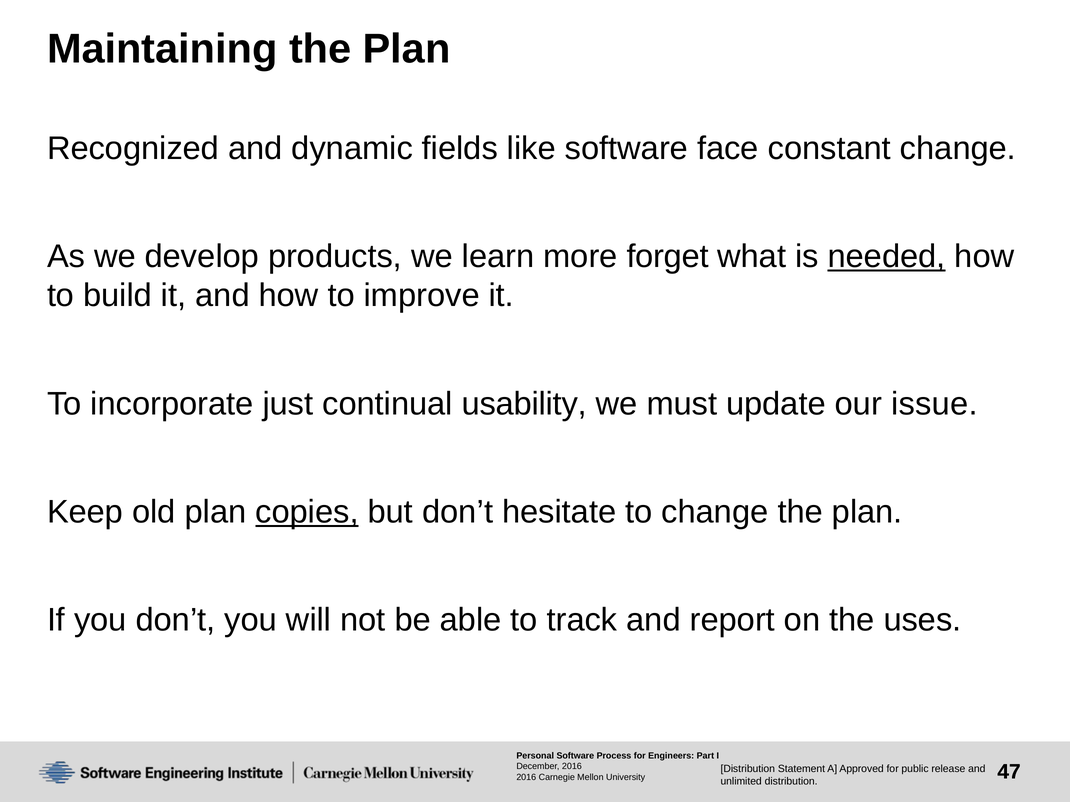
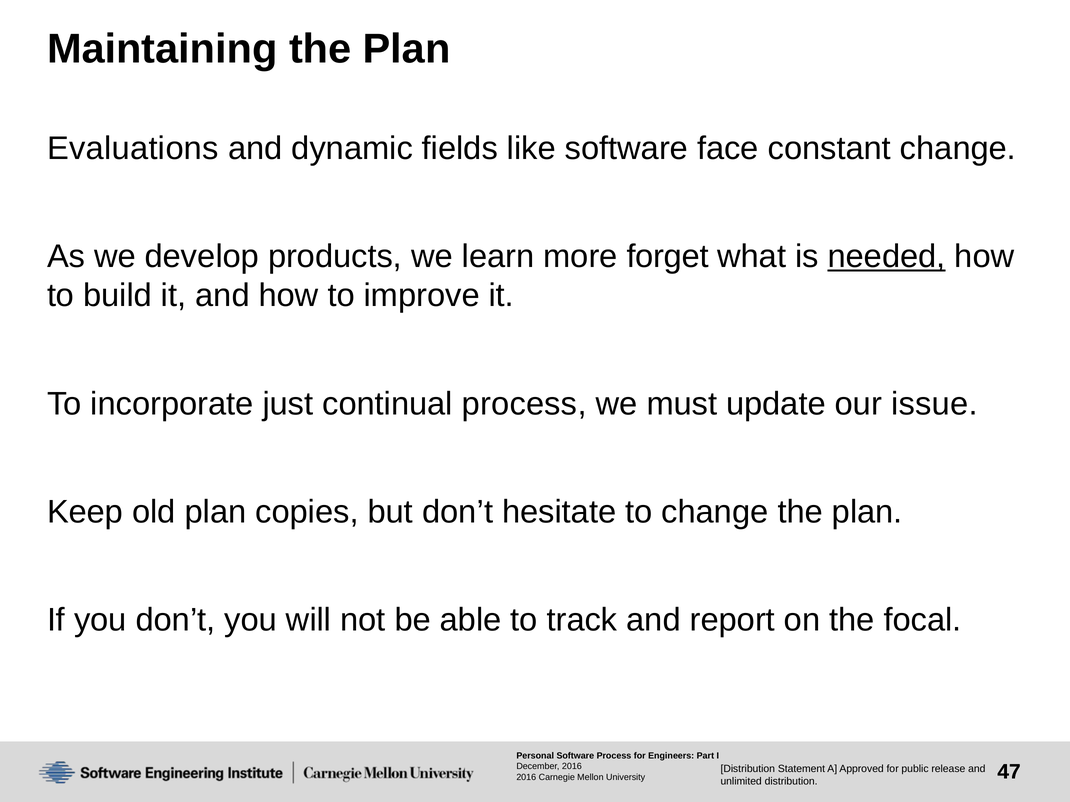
Recognized: Recognized -> Evaluations
continual usability: usability -> process
copies underline: present -> none
uses: uses -> focal
